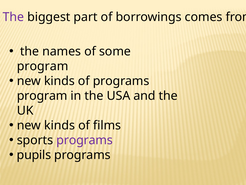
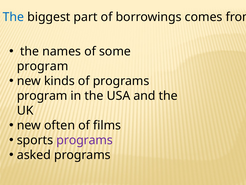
The at (13, 17) colour: purple -> blue
kinds at (60, 125): kinds -> often
pupils: pupils -> asked
